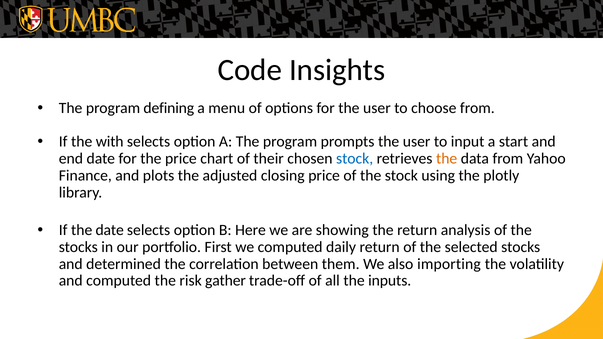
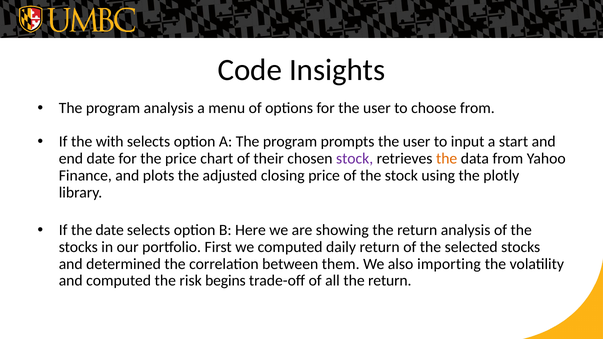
program defining: defining -> analysis
stock at (355, 159) colour: blue -> purple
gather: gather -> begins
all the inputs: inputs -> return
